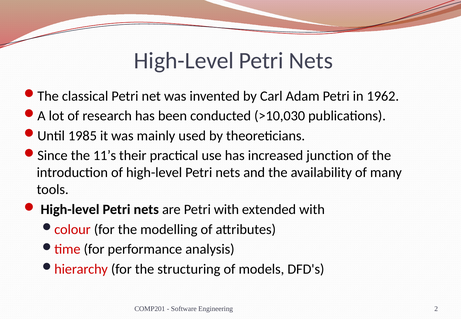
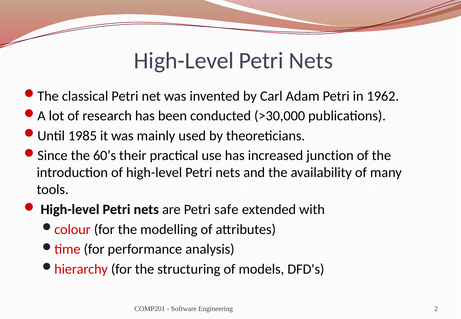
>10,030: >10,030 -> >30,000
11’s: 11’s -> 60’s
Petri with: with -> safe
